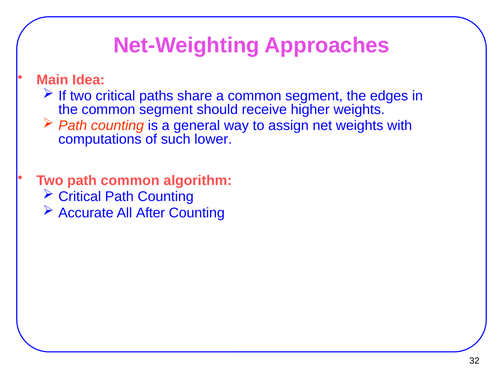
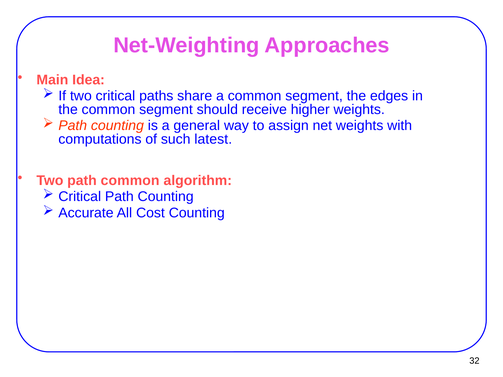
lower: lower -> latest
After: After -> Cost
